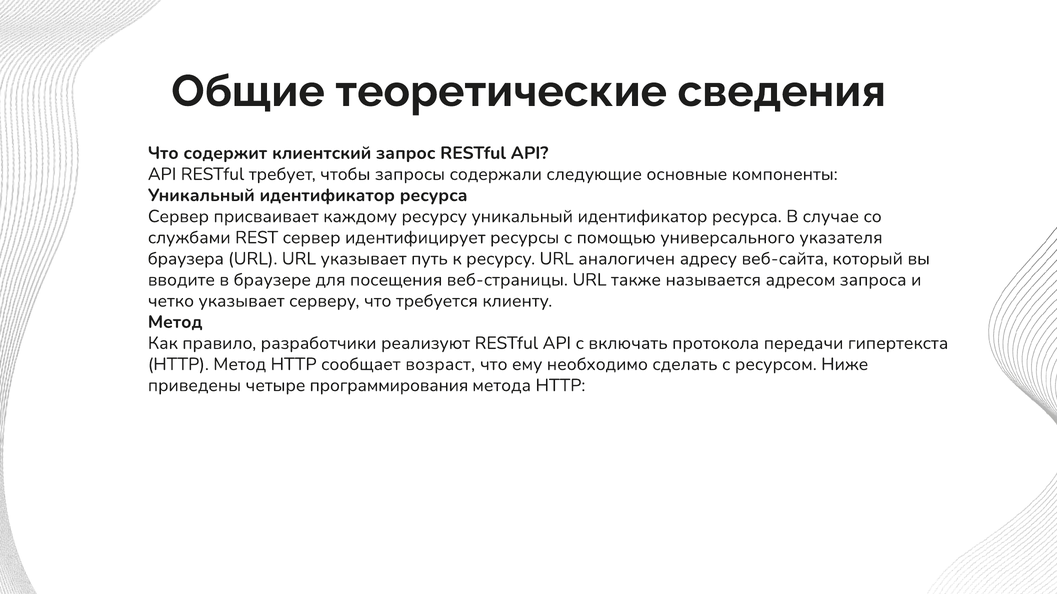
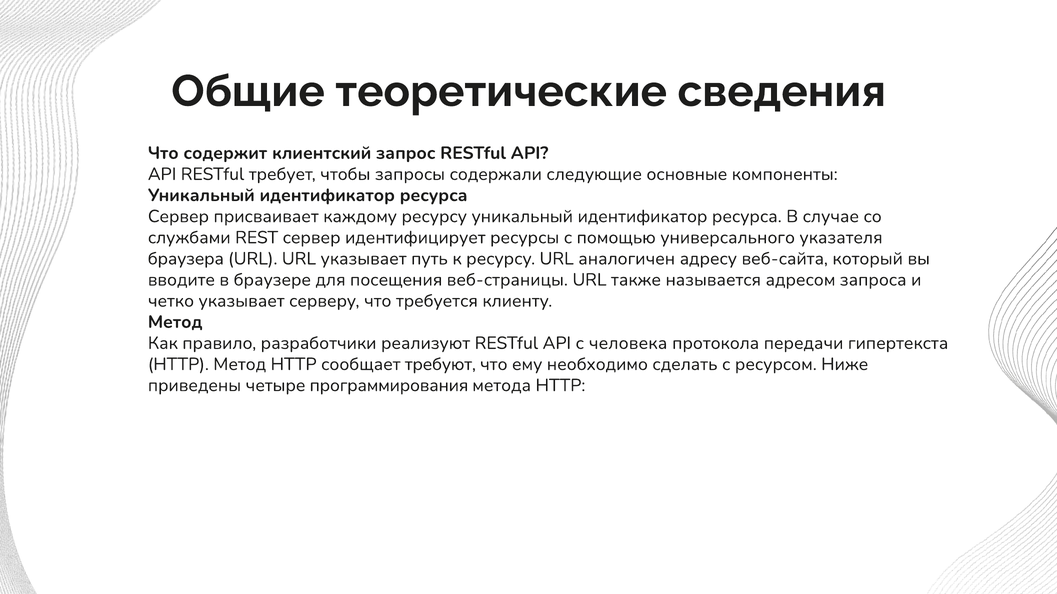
включать: включать -> человека
возраст: возраст -> требуют
